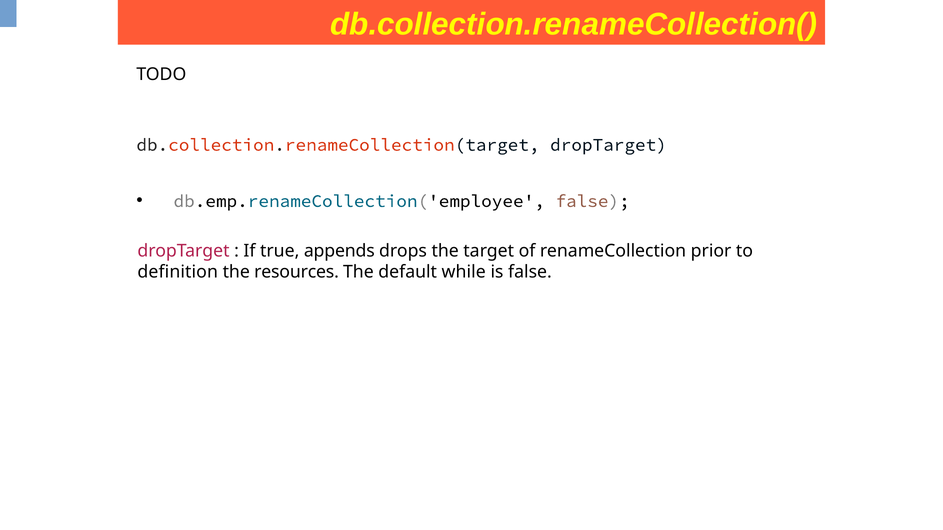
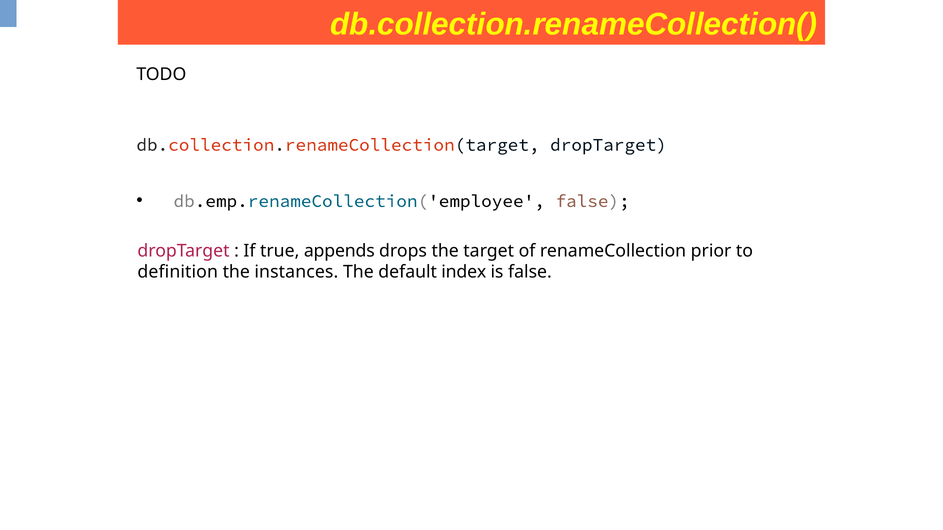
resources: resources -> instances
while: while -> index
